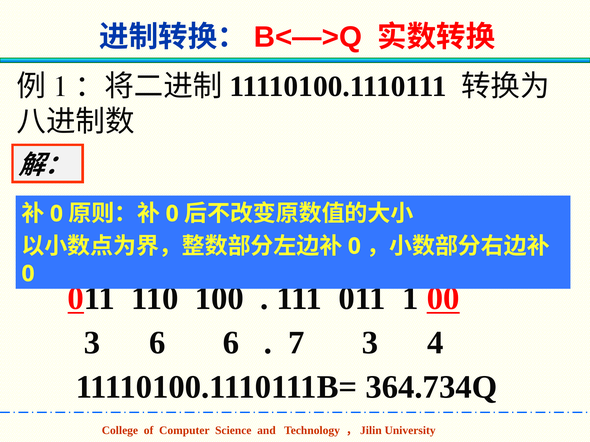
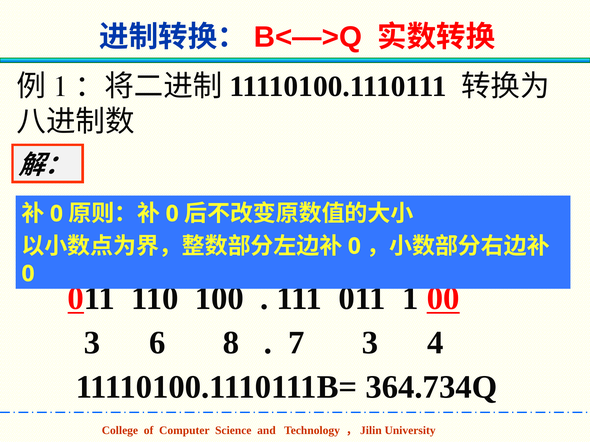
6 6: 6 -> 8
